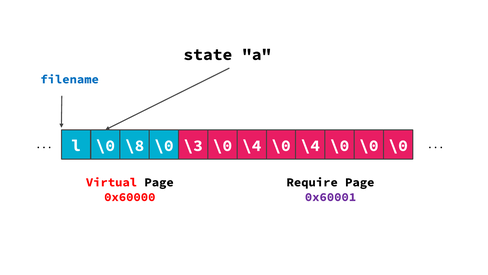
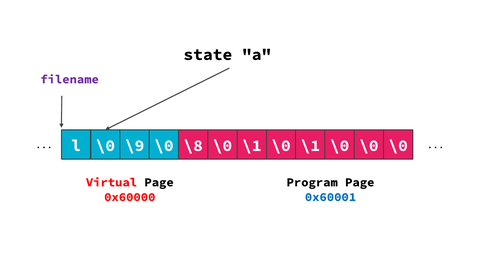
filename colour: blue -> purple
\8: \8 -> \9
\3: \3 -> \8
\4 at (252, 145): \4 -> \1
\4 at (310, 145): \4 -> \1
Require: Require -> Program
0x60001 colour: purple -> blue
